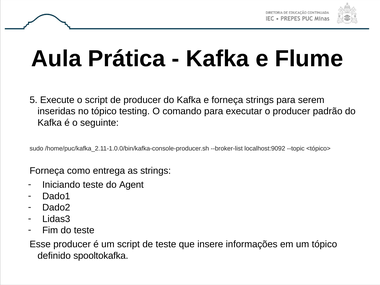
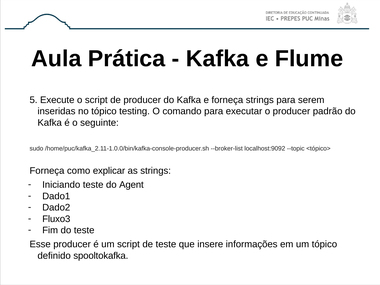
entrega: entrega -> explicar
Lidas3: Lidas3 -> Fluxo3
